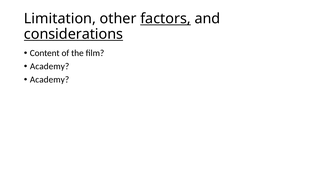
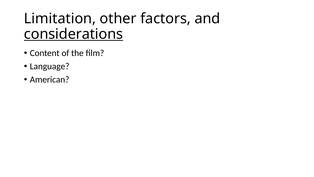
factors underline: present -> none
Academy at (50, 66): Academy -> Language
Academy at (50, 79): Academy -> American
